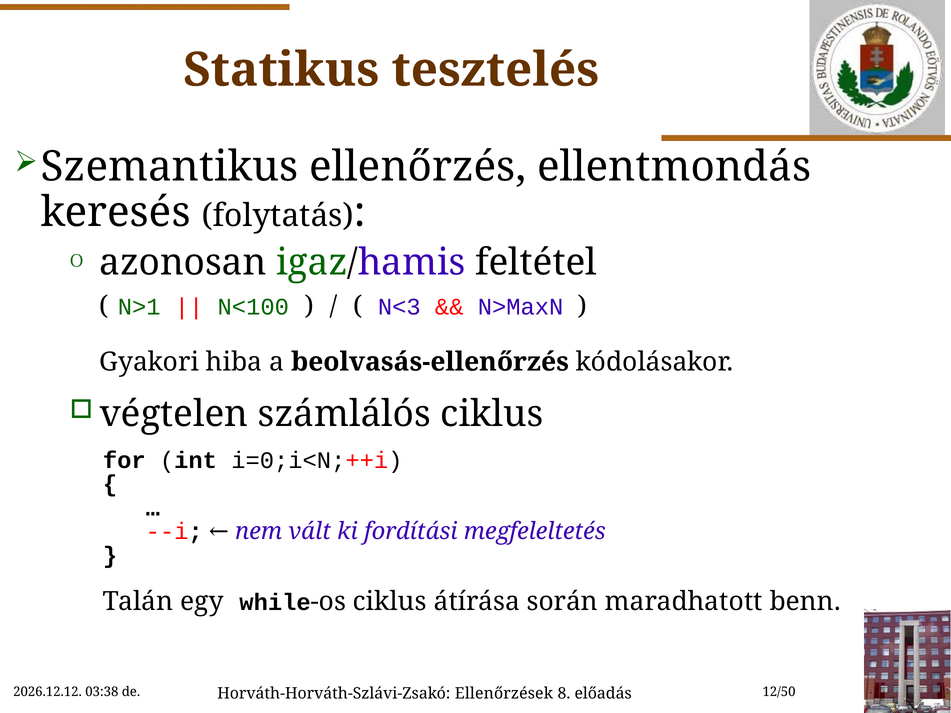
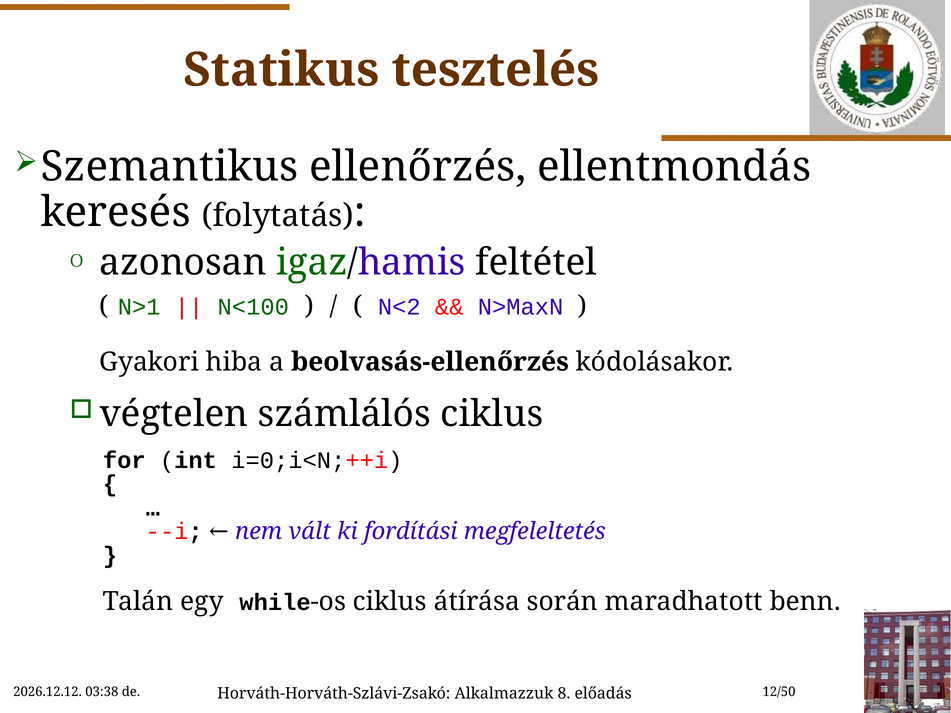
N<3: N<3 -> N<2
Ellenőrzések: Ellenőrzések -> Alkalmazzuk
